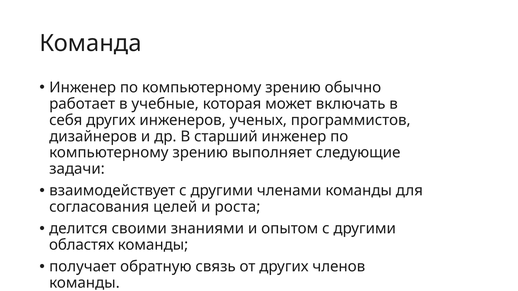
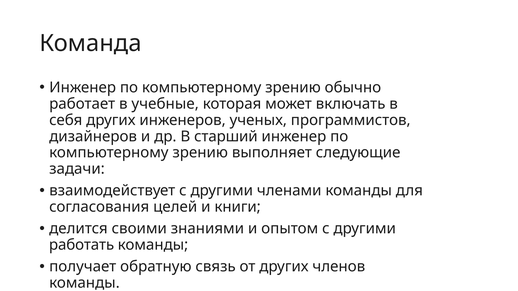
роста: роста -> книги
областях: областях -> работать
